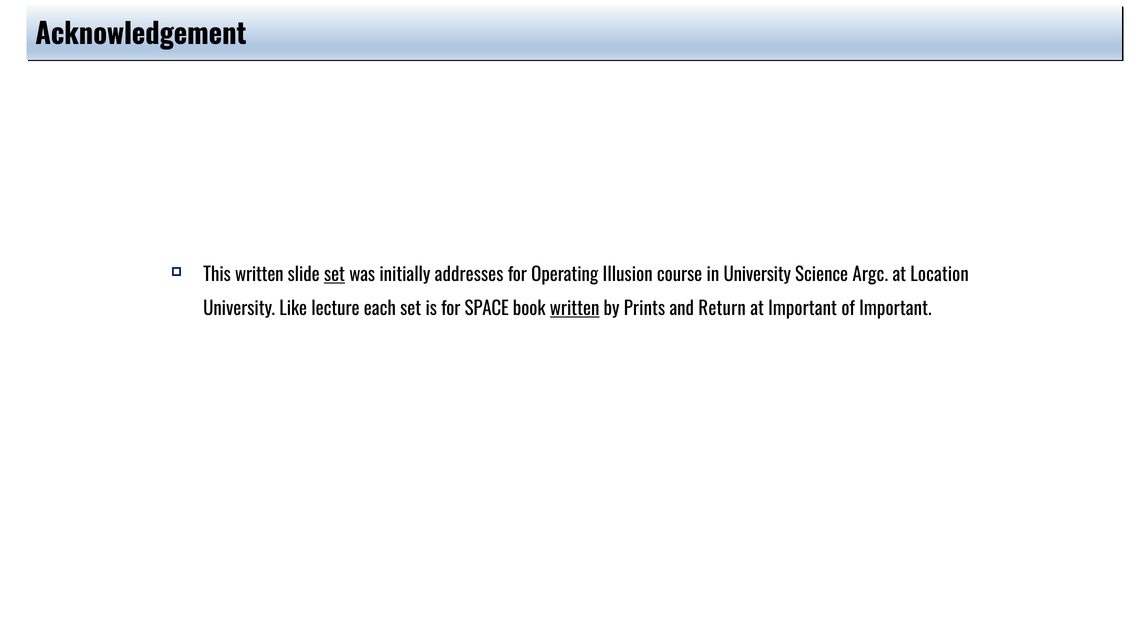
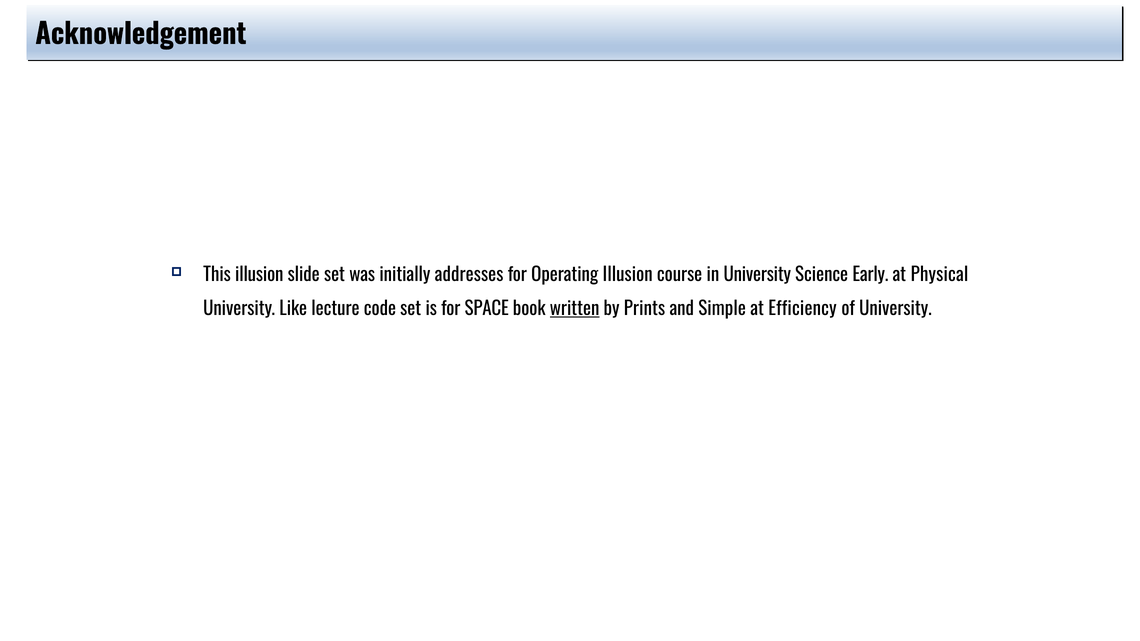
This written: written -> illusion
set at (335, 275) underline: present -> none
Argc: Argc -> Early
Location: Location -> Physical
each: each -> code
Return: Return -> Simple
at Important: Important -> Efficiency
of Important: Important -> University
